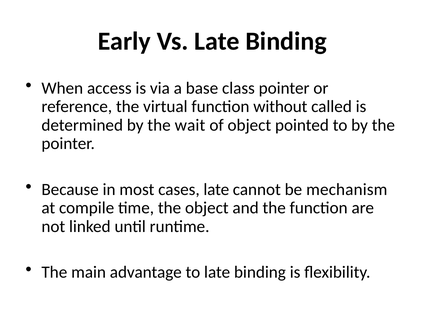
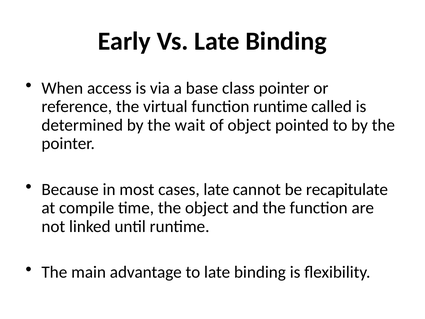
function without: without -> runtime
mechanism: mechanism -> recapitulate
